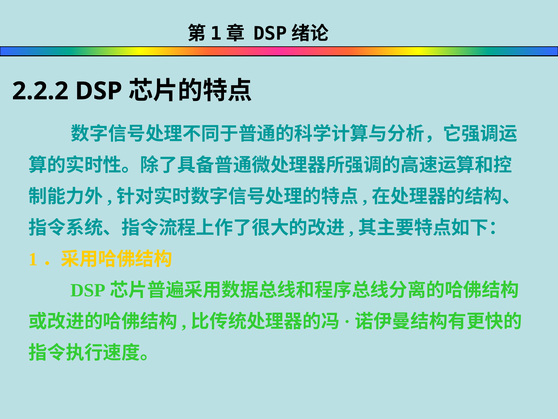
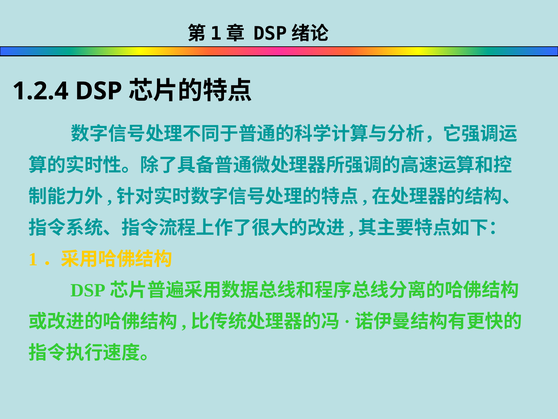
2.2.2: 2.2.2 -> 1.2.4
